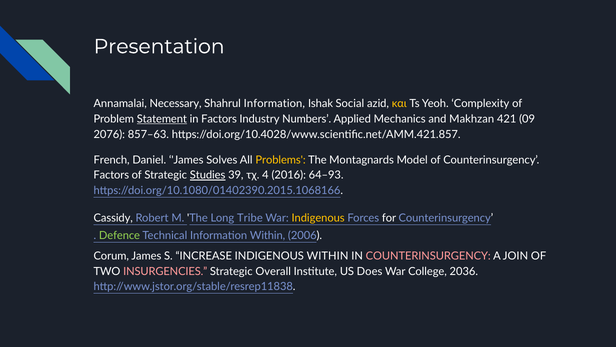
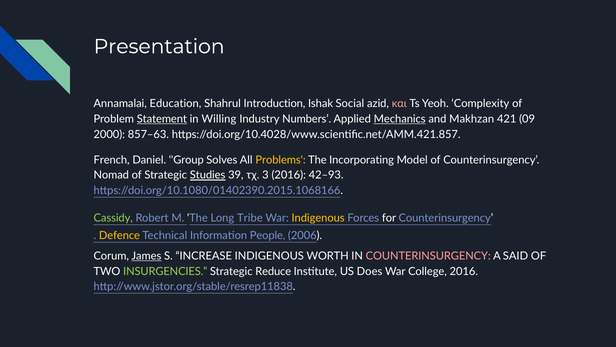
Necessary: Necessary -> Education
Shahrul Information: Information -> Introduction
και colour: yellow -> pink
in Factors: Factors -> Willing
Mechanics underline: none -> present
2076: 2076 -> 2000
Daniel James: James -> Group
Montagnards: Montagnards -> Incorporating
Factors at (111, 175): Factors -> Nomad
4: 4 -> 3
64–93: 64–93 -> 42–93
Cassidy colour: white -> light green
Defence colour: light green -> yellow
Information Within: Within -> People
James at (146, 256) underline: none -> present
INDIGENOUS WITHIN: WITHIN -> WORTH
JOIN: JOIN -> SAID
INSURGENCIES colour: pink -> light green
Overall: Overall -> Reduce
College 2036: 2036 -> 2016
